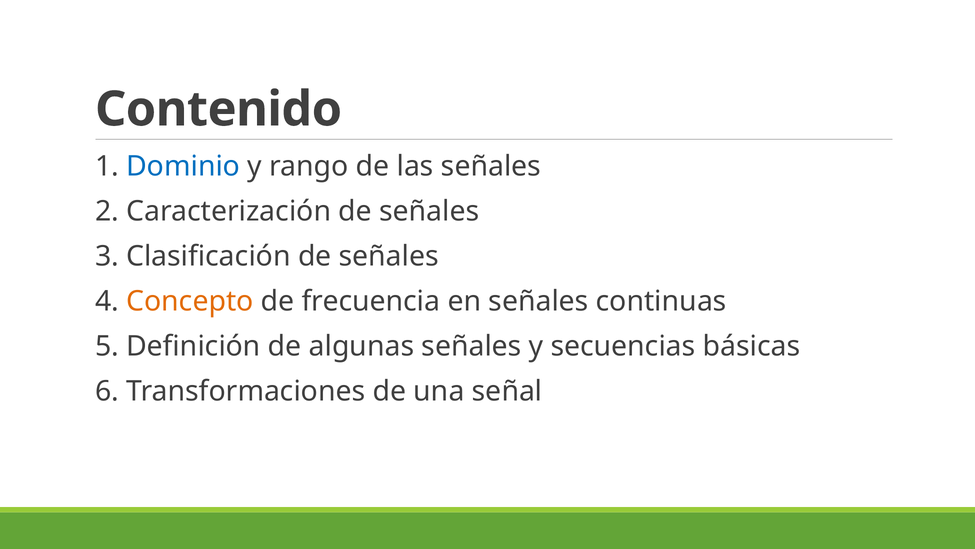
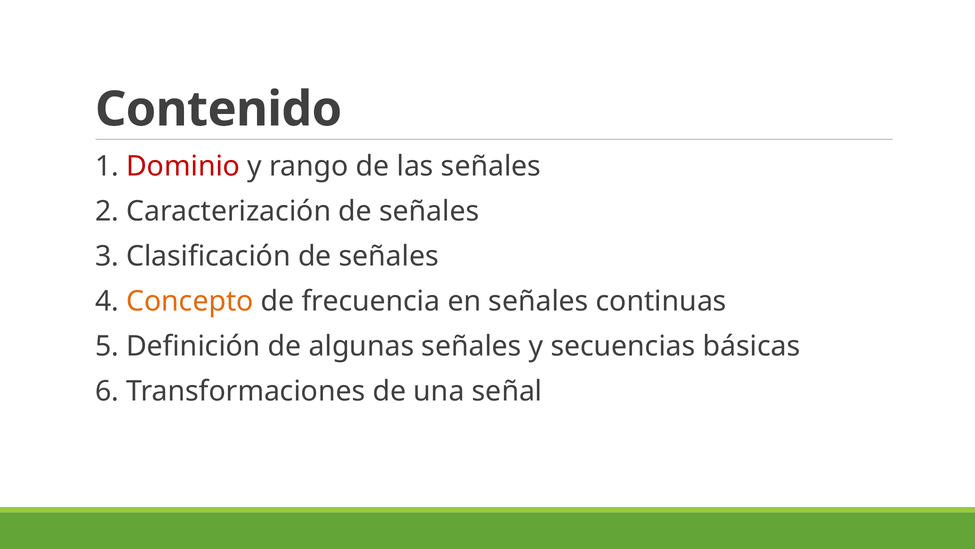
Dominio colour: blue -> red
